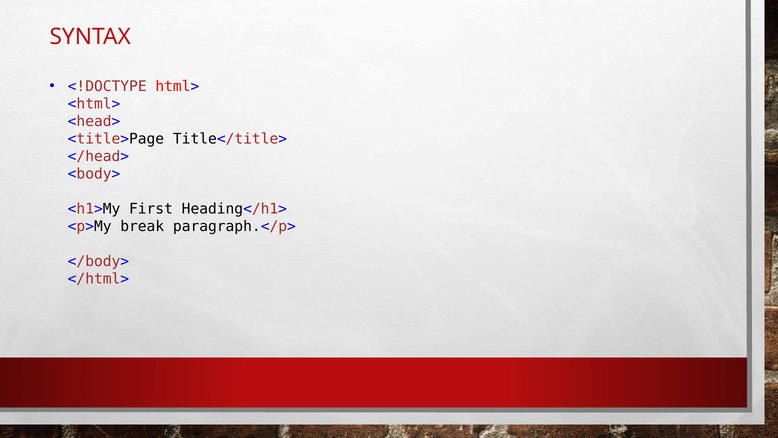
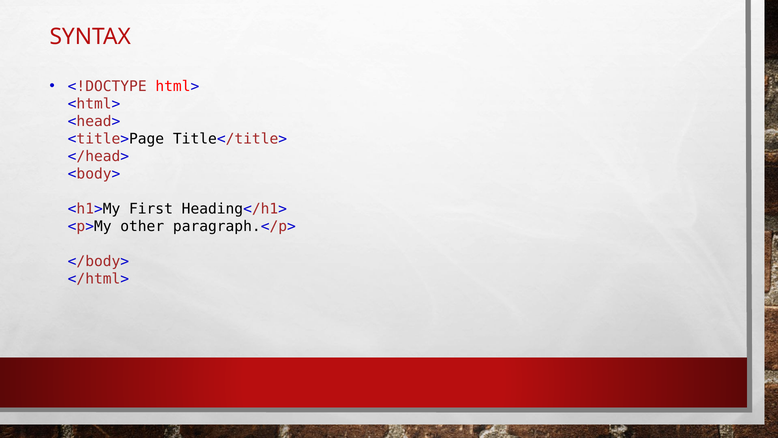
break: break -> other
